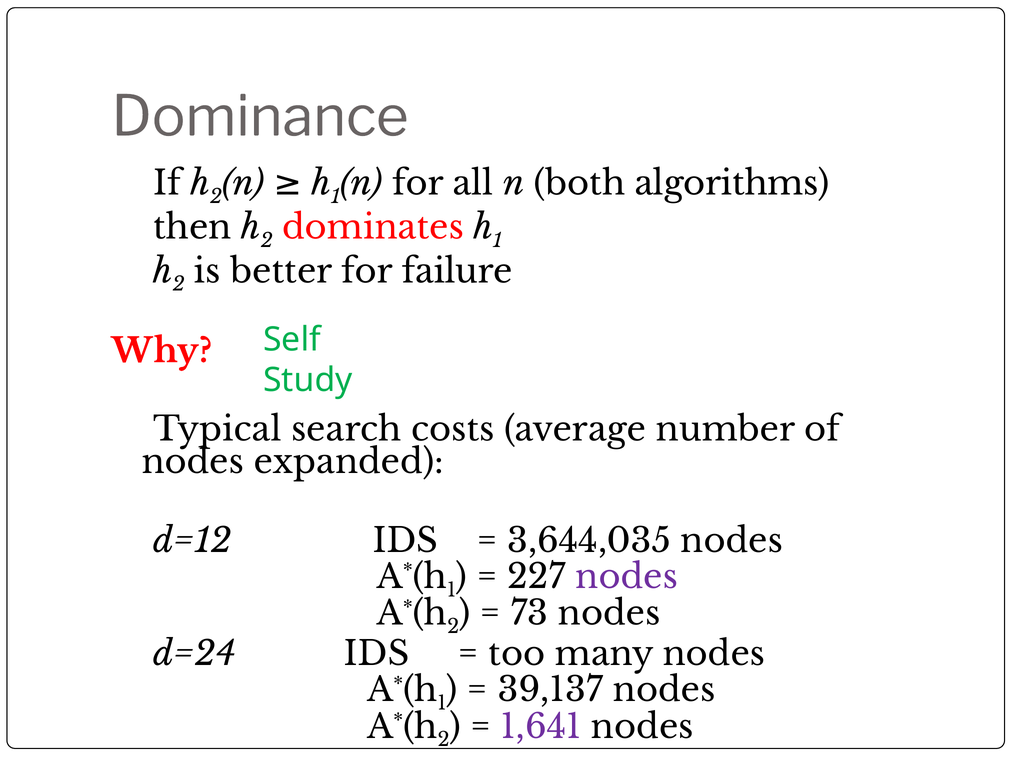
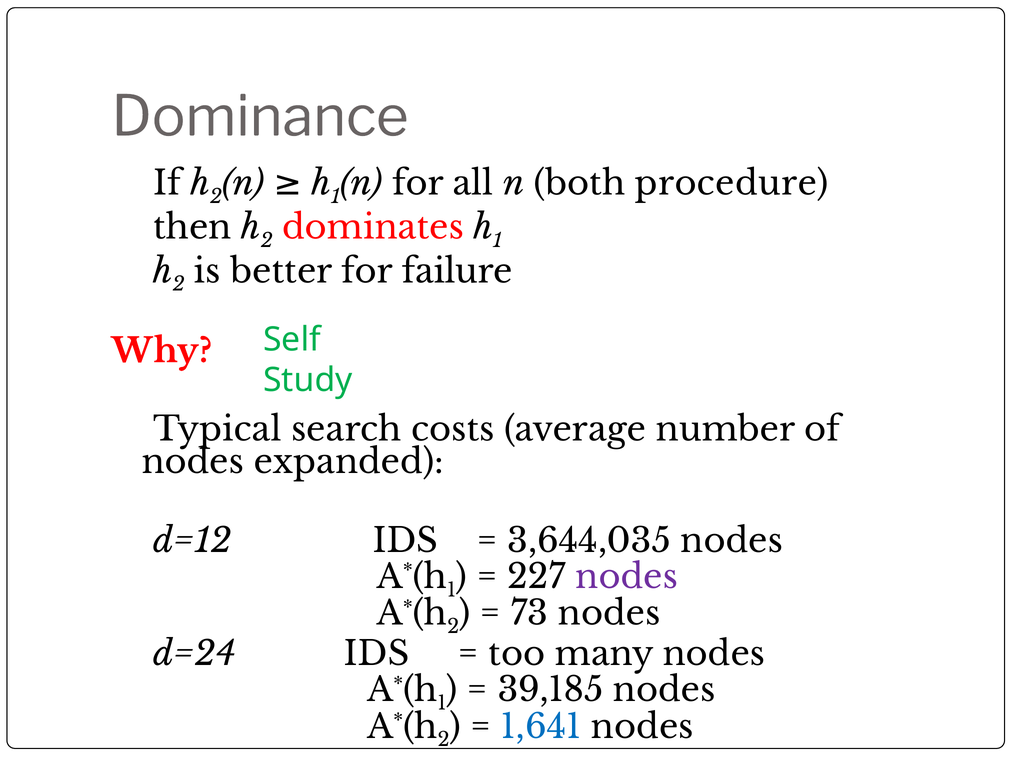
algorithms: algorithms -> procedure
39,137: 39,137 -> 39,185
1,641 colour: purple -> blue
